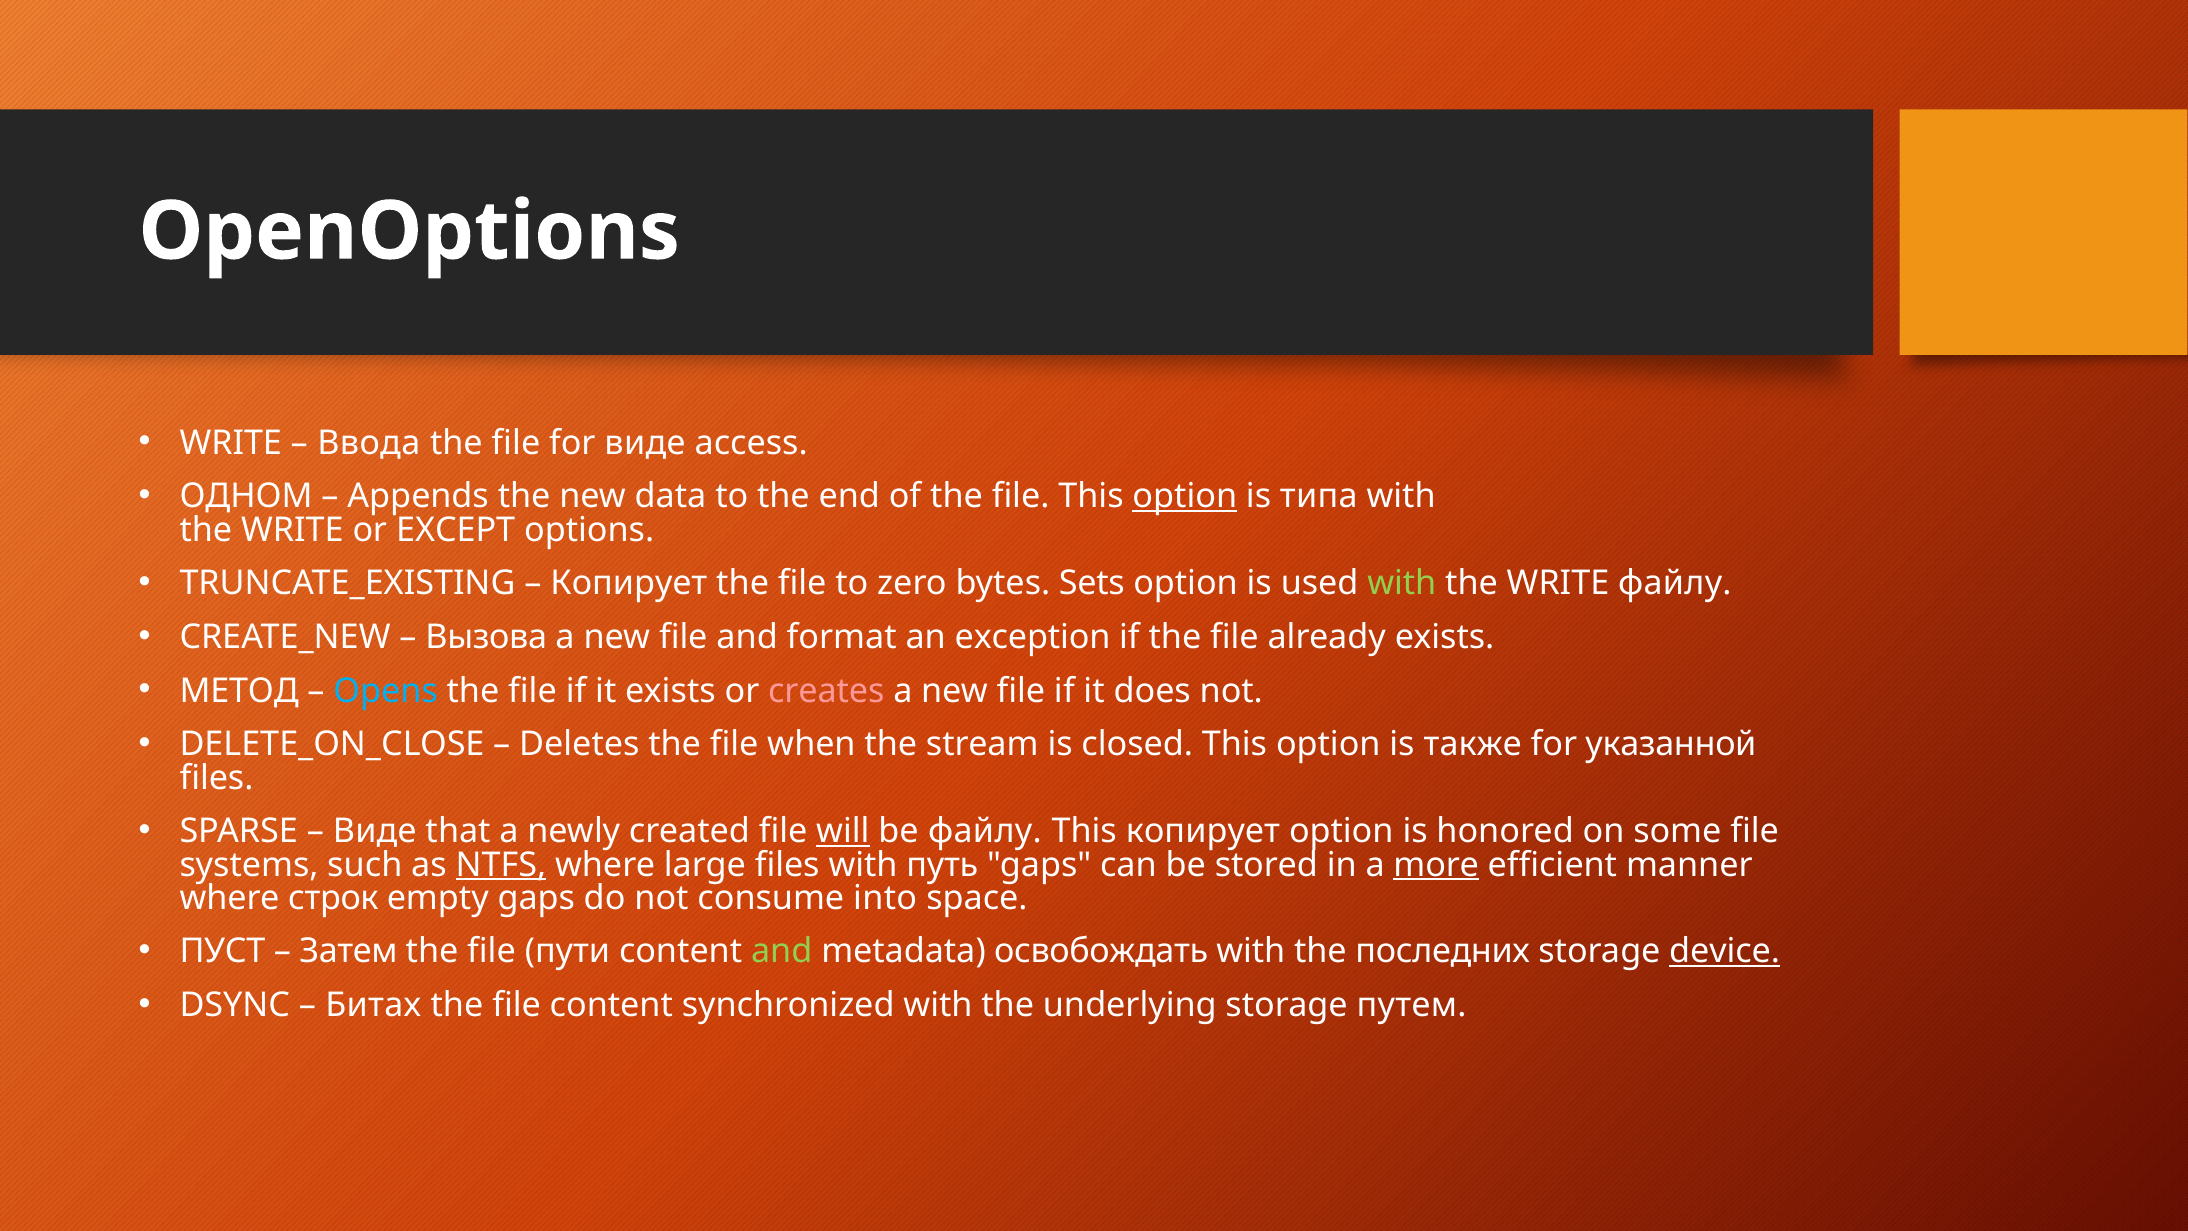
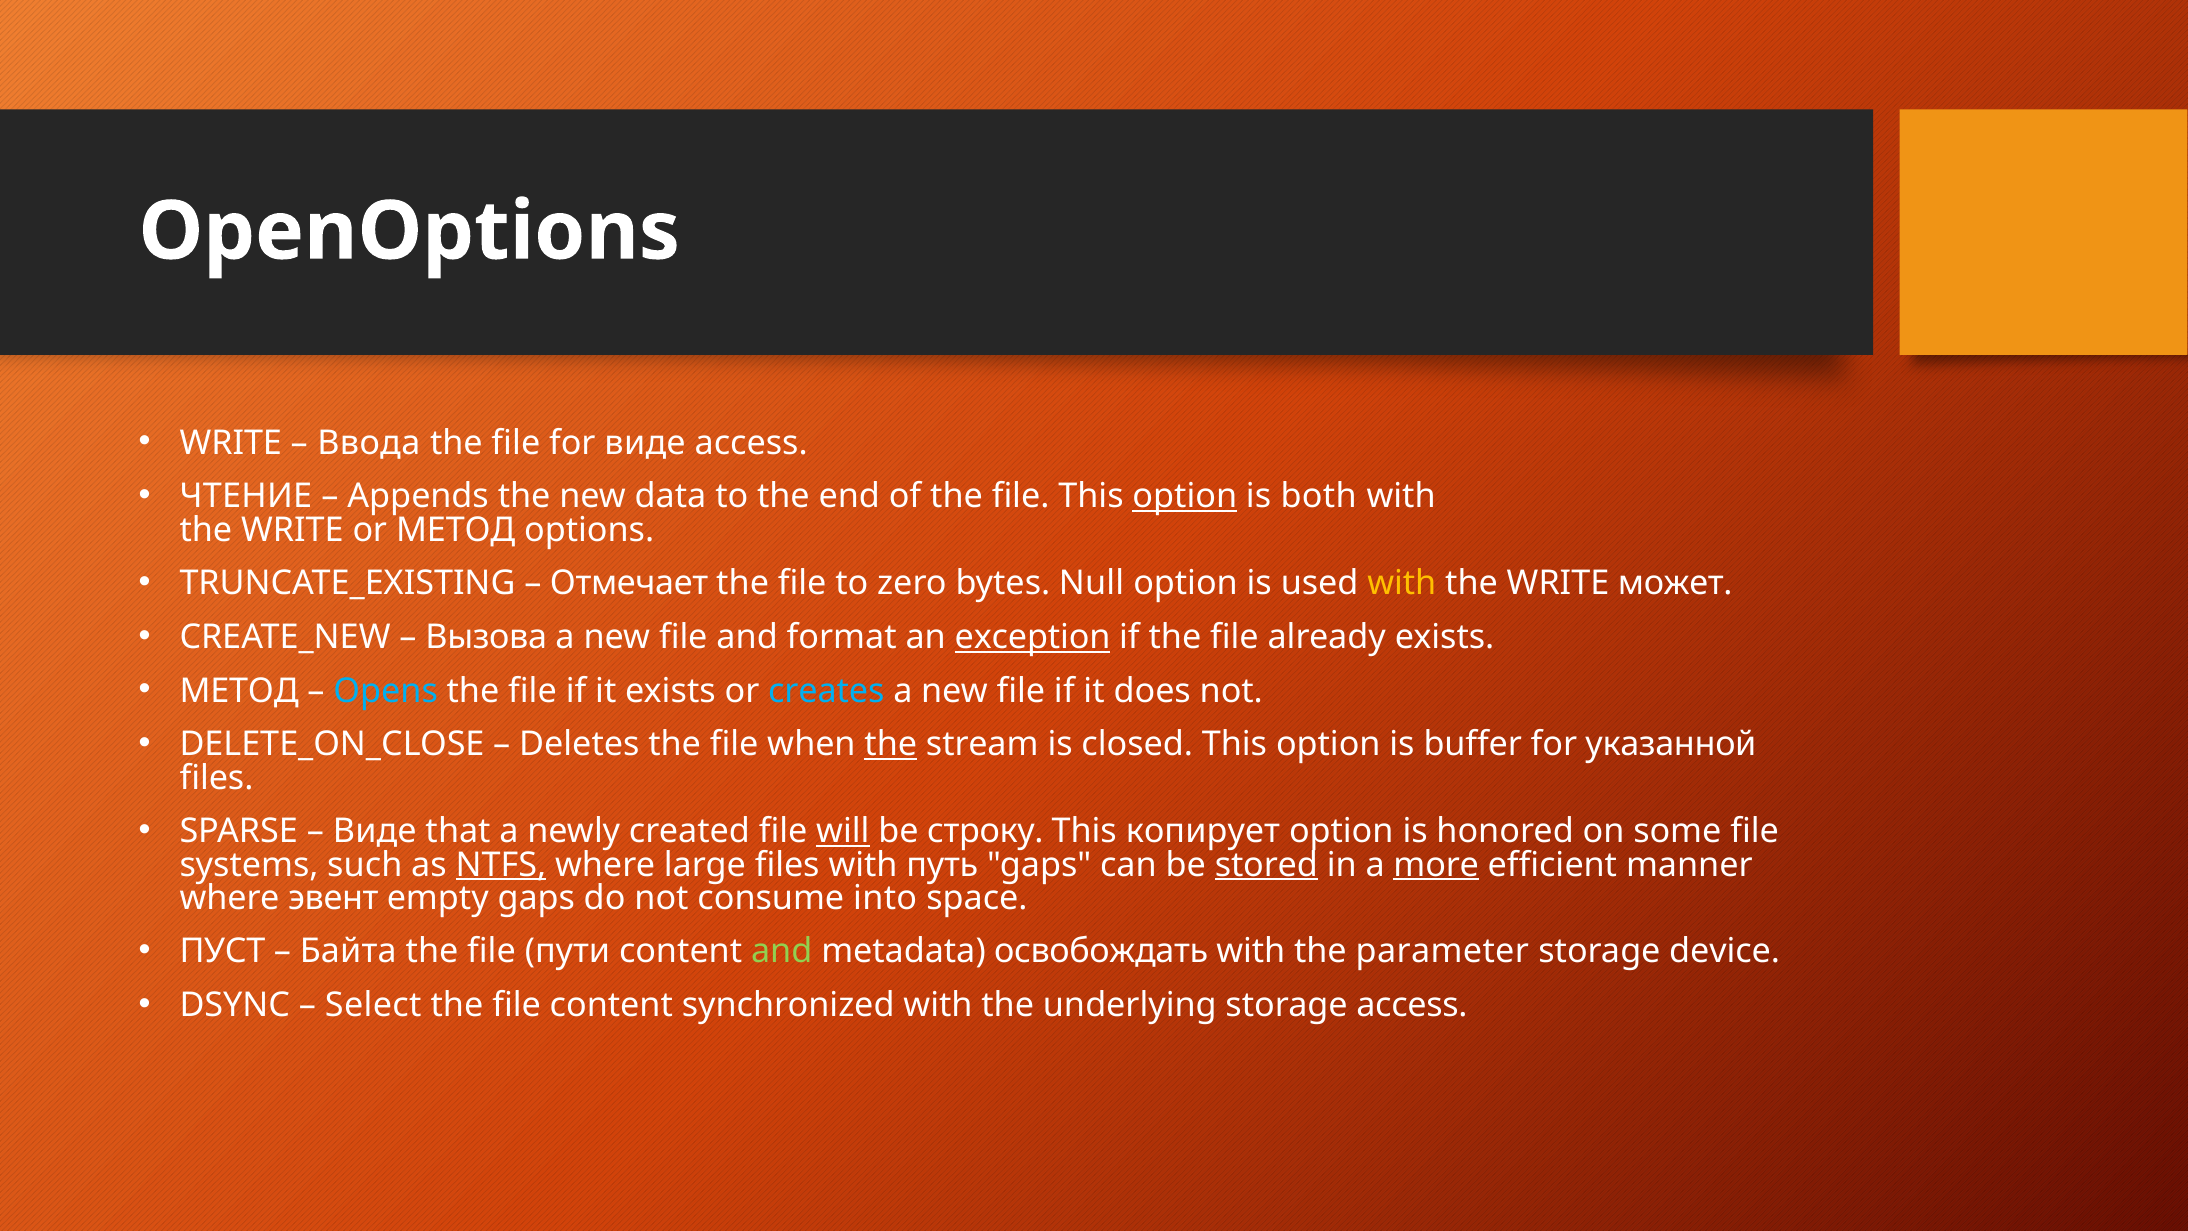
ОДНОМ: ОДНОМ -> ЧТЕНИЕ
типа: типа -> both
or EXCEPT: EXCEPT -> МЕТОД
Копирует at (629, 583): Копирует -> Отмечает
Sets: Sets -> Null
with at (1402, 583) colour: light green -> yellow
WRITE файлу: файлу -> может
exception underline: none -> present
creates colour: pink -> light blue
the at (891, 744) underline: none -> present
также: также -> buffer
be файлу: файлу -> строку
stored underline: none -> present
строк: строк -> эвент
Затем: Затем -> Байта
последних: последних -> parameter
device underline: present -> none
Битах: Битах -> Select
storage путем: путем -> access
